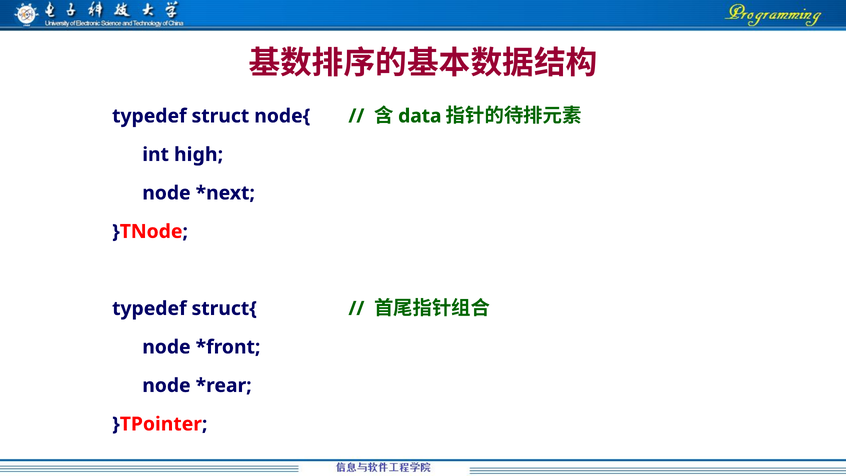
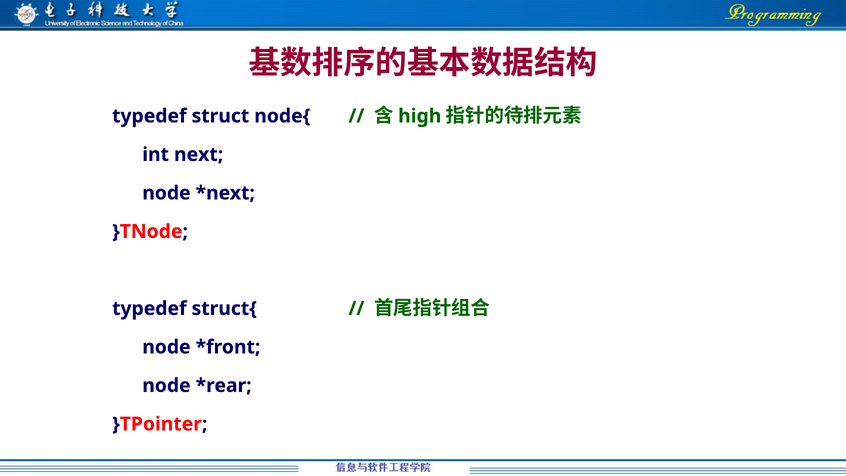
data: data -> high
high: high -> next
